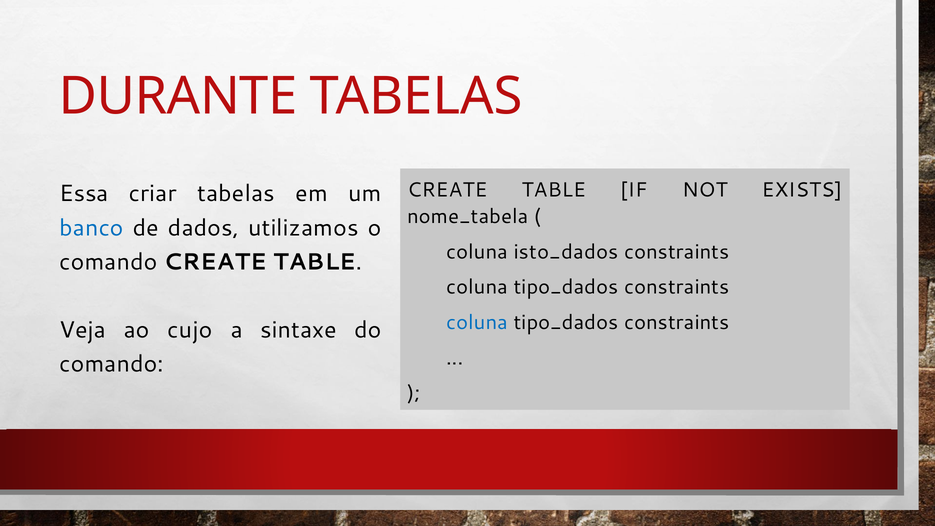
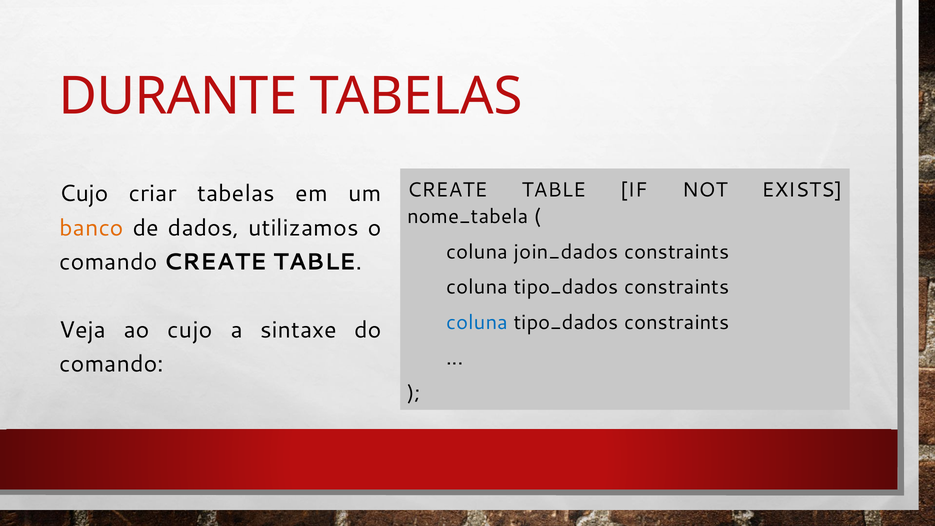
Essa at (84, 194): Essa -> Cujo
banco colour: blue -> orange
isto_dados: isto_dados -> join_dados
